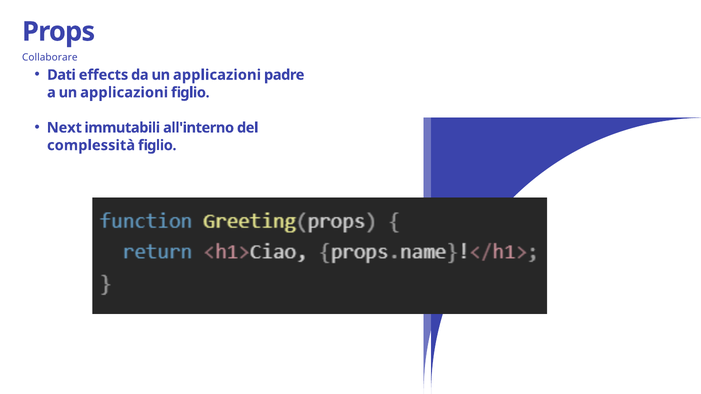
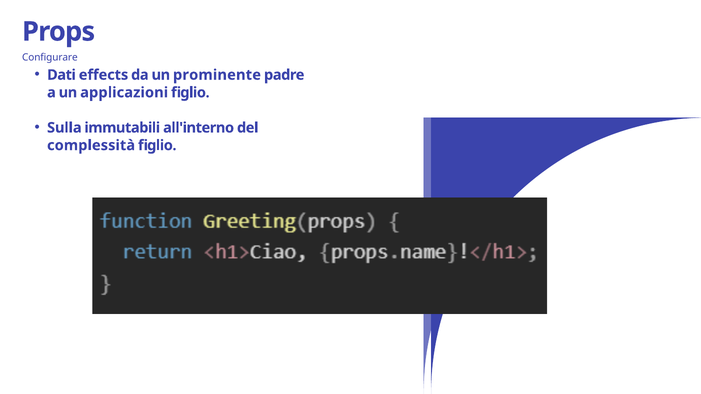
Collaborare: Collaborare -> Configurare
da un applicazioni: applicazioni -> prominente
Next: Next -> Sulla
